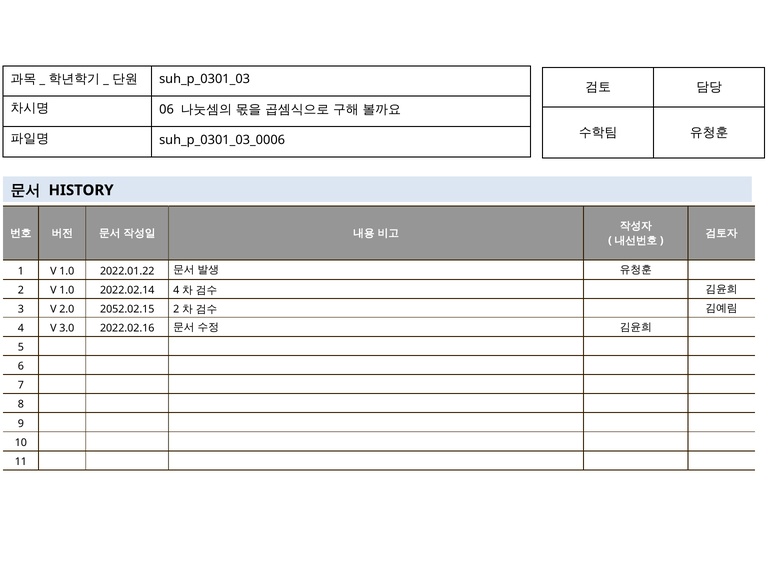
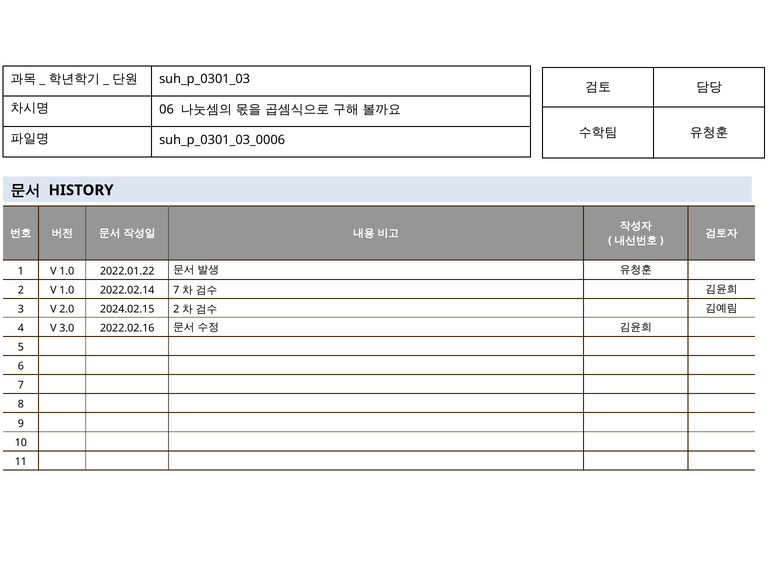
2022.02.14 4: 4 -> 7
2052.02.15: 2052.02.15 -> 2024.02.15
